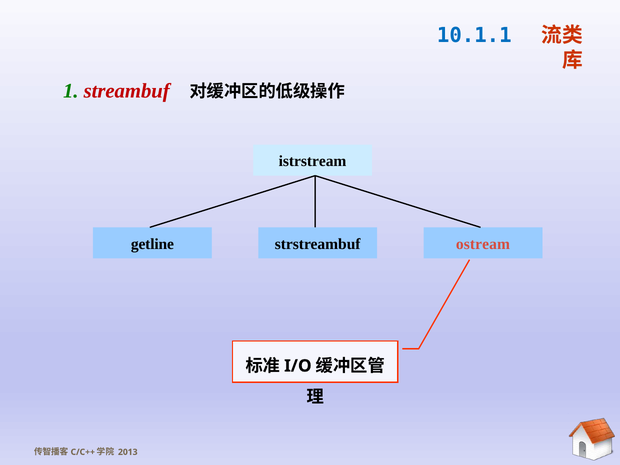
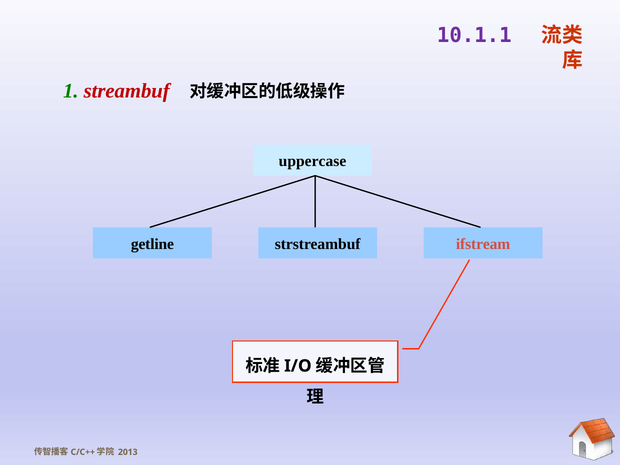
10.1.1 colour: blue -> purple
istrstream: istrstream -> uppercase
ostream: ostream -> ifstream
